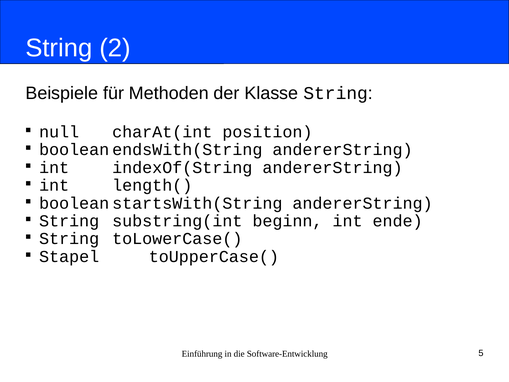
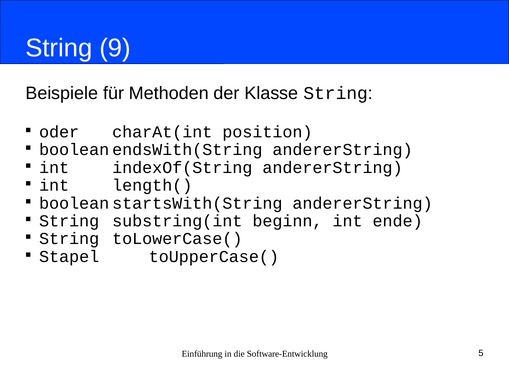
2: 2 -> 9
null: null -> oder
